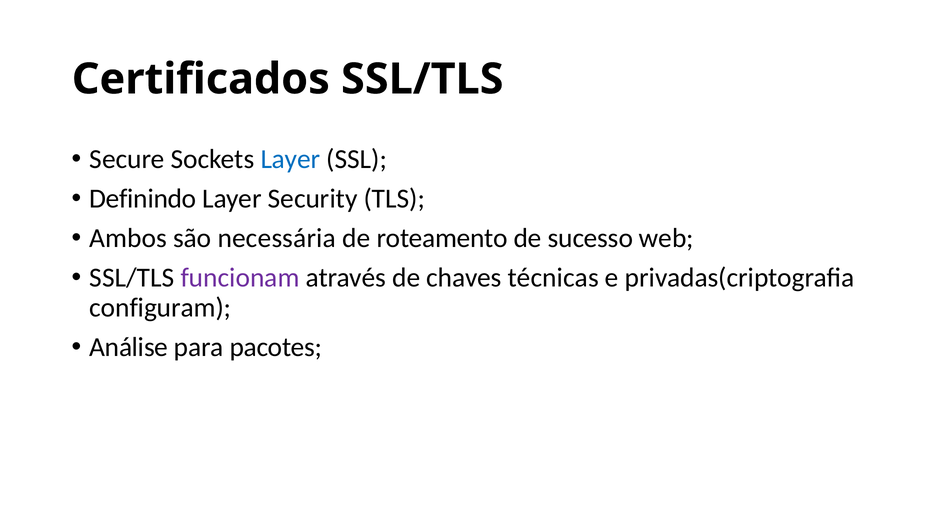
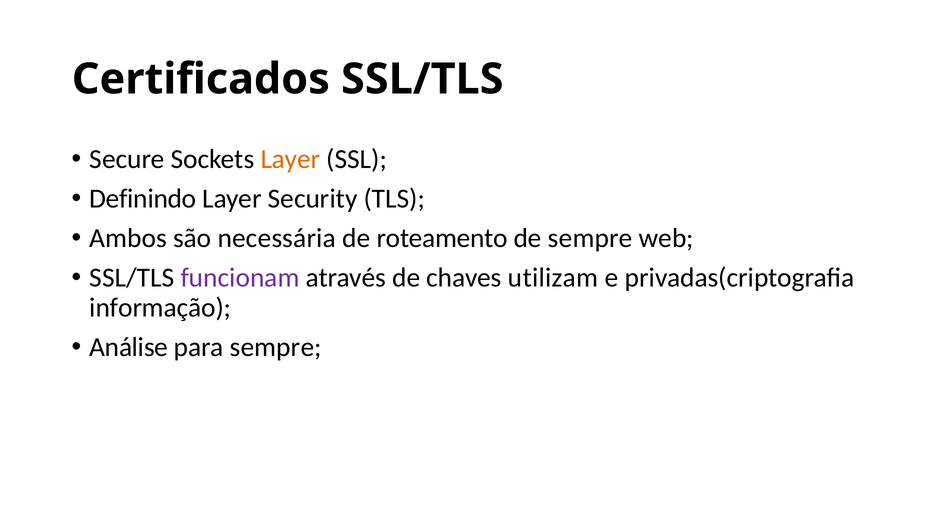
Layer at (290, 159) colour: blue -> orange
de sucesso: sucesso -> sempre
técnicas: técnicas -> utilizam
configuram: configuram -> informação
para pacotes: pacotes -> sempre
